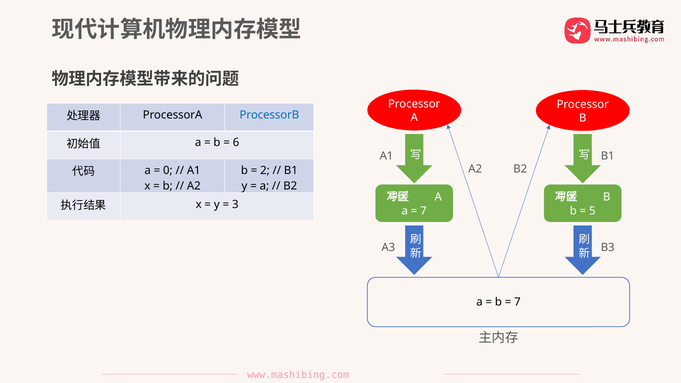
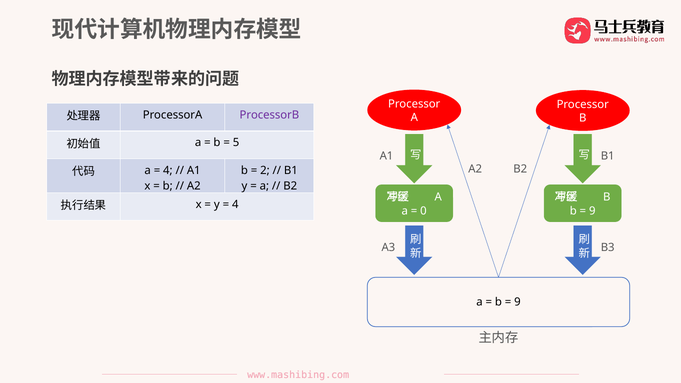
ProcessorB colour: blue -> purple
6: 6 -> 5
0 at (168, 170): 0 -> 4
3 at (235, 204): 3 -> 4
7 at (423, 211): 7 -> 0
5 at (592, 211): 5 -> 9
7 at (517, 302): 7 -> 9
